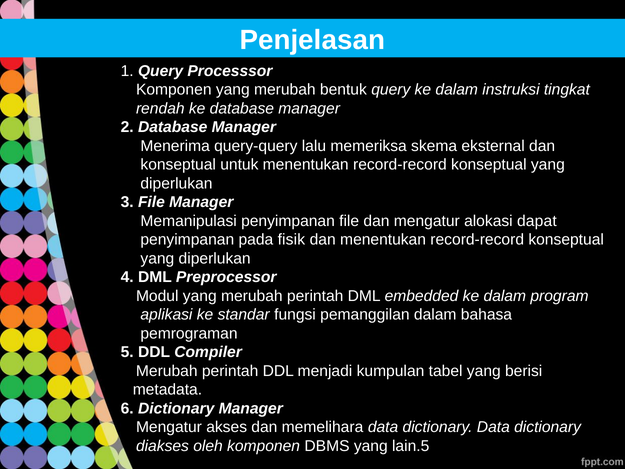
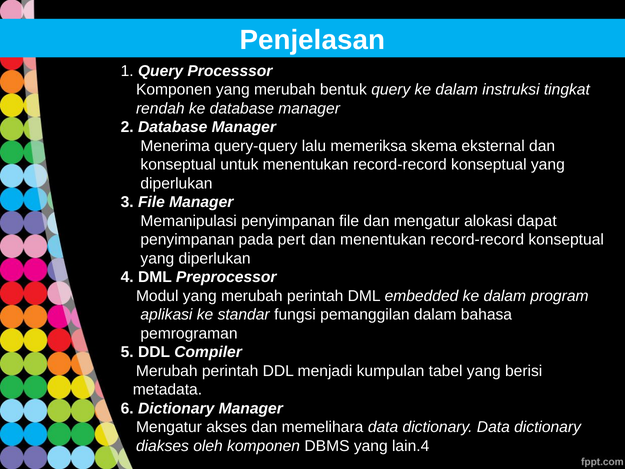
fisik: fisik -> pert
lain.5: lain.5 -> lain.4
